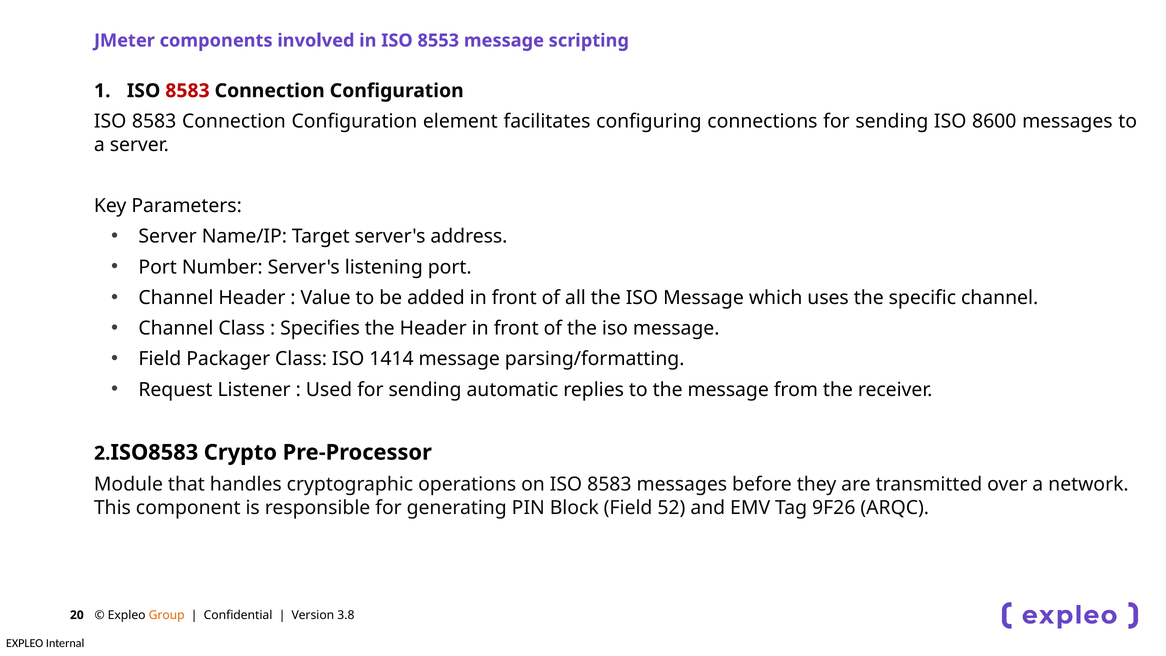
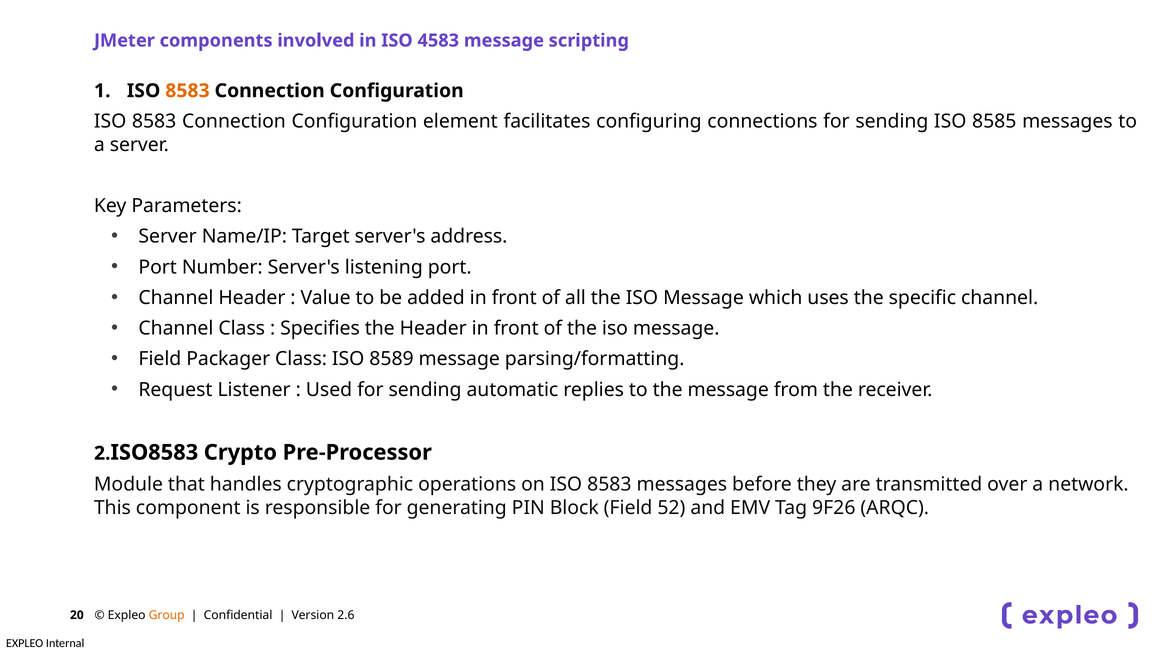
8553: 8553 -> 4583
8583 at (187, 91) colour: red -> orange
8600: 8600 -> 8585
1414: 1414 -> 8589
3.8: 3.8 -> 2.6
